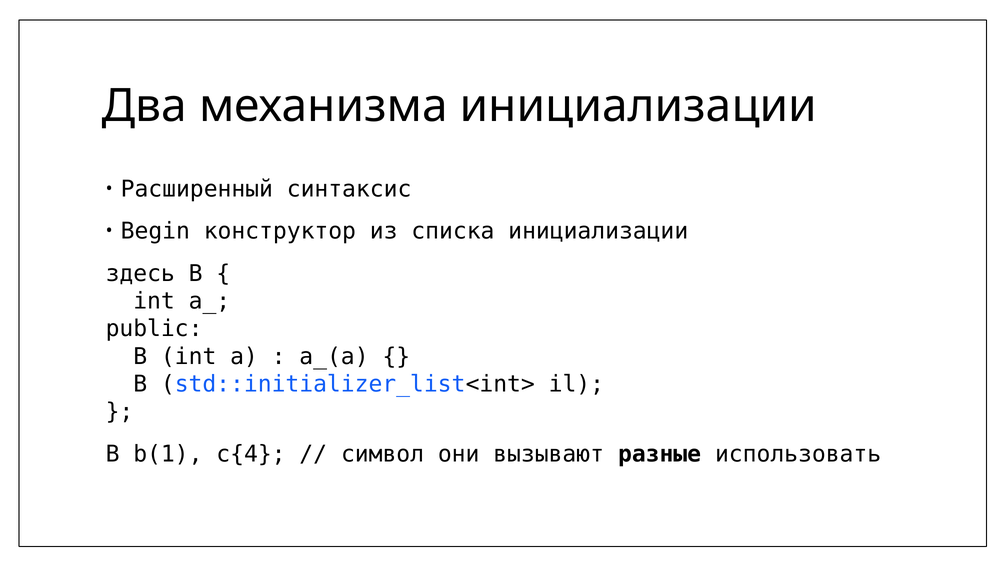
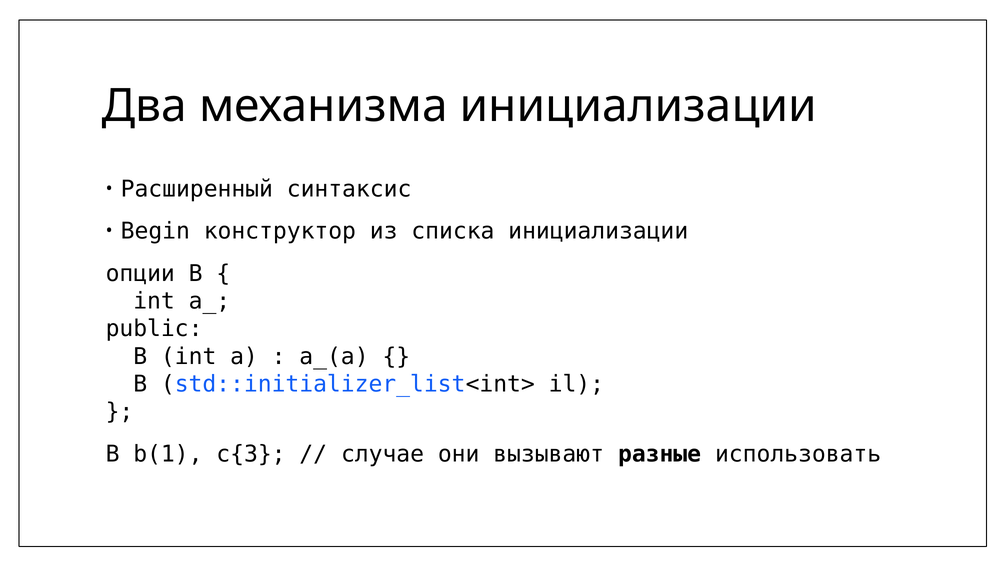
здесь: здесь -> опции
c{4: c{4 -> c{3
символ: символ -> случае
